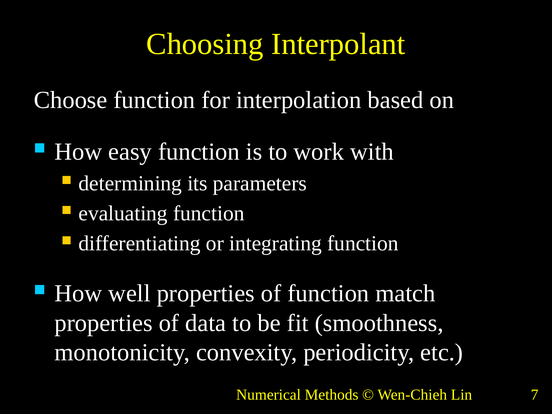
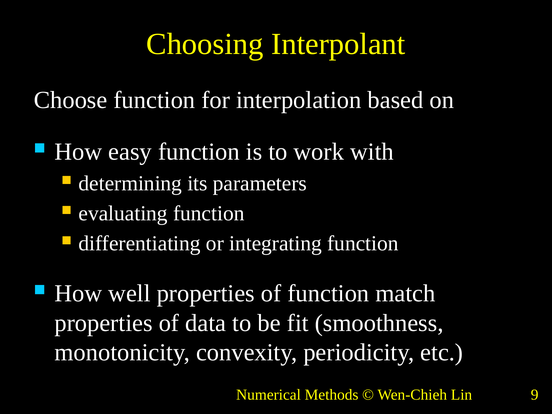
7: 7 -> 9
